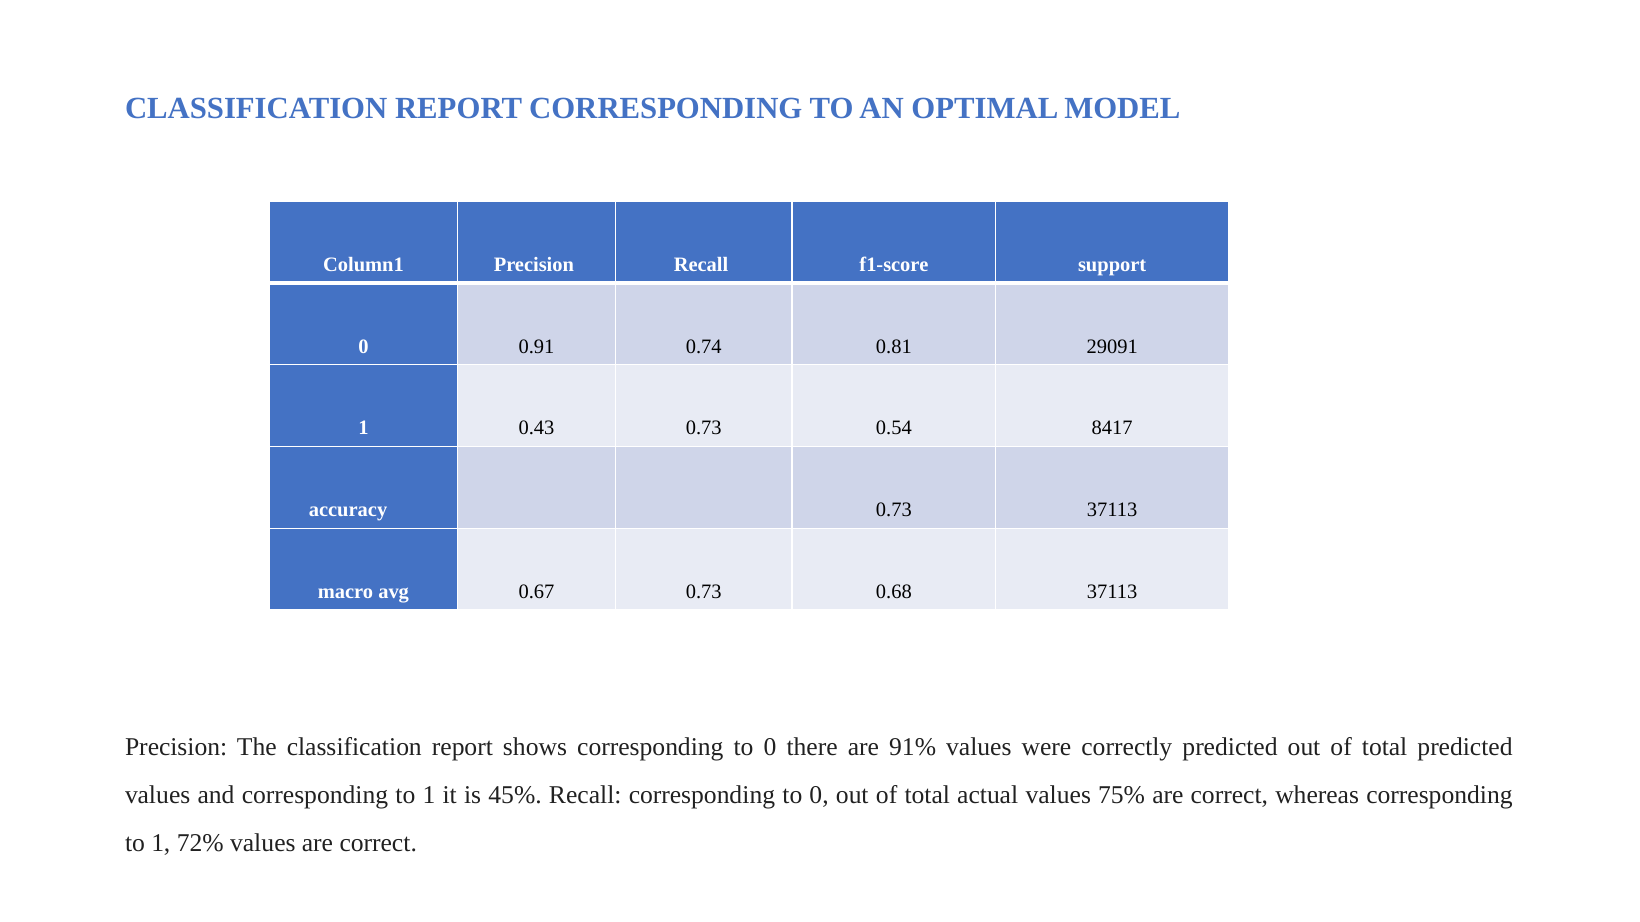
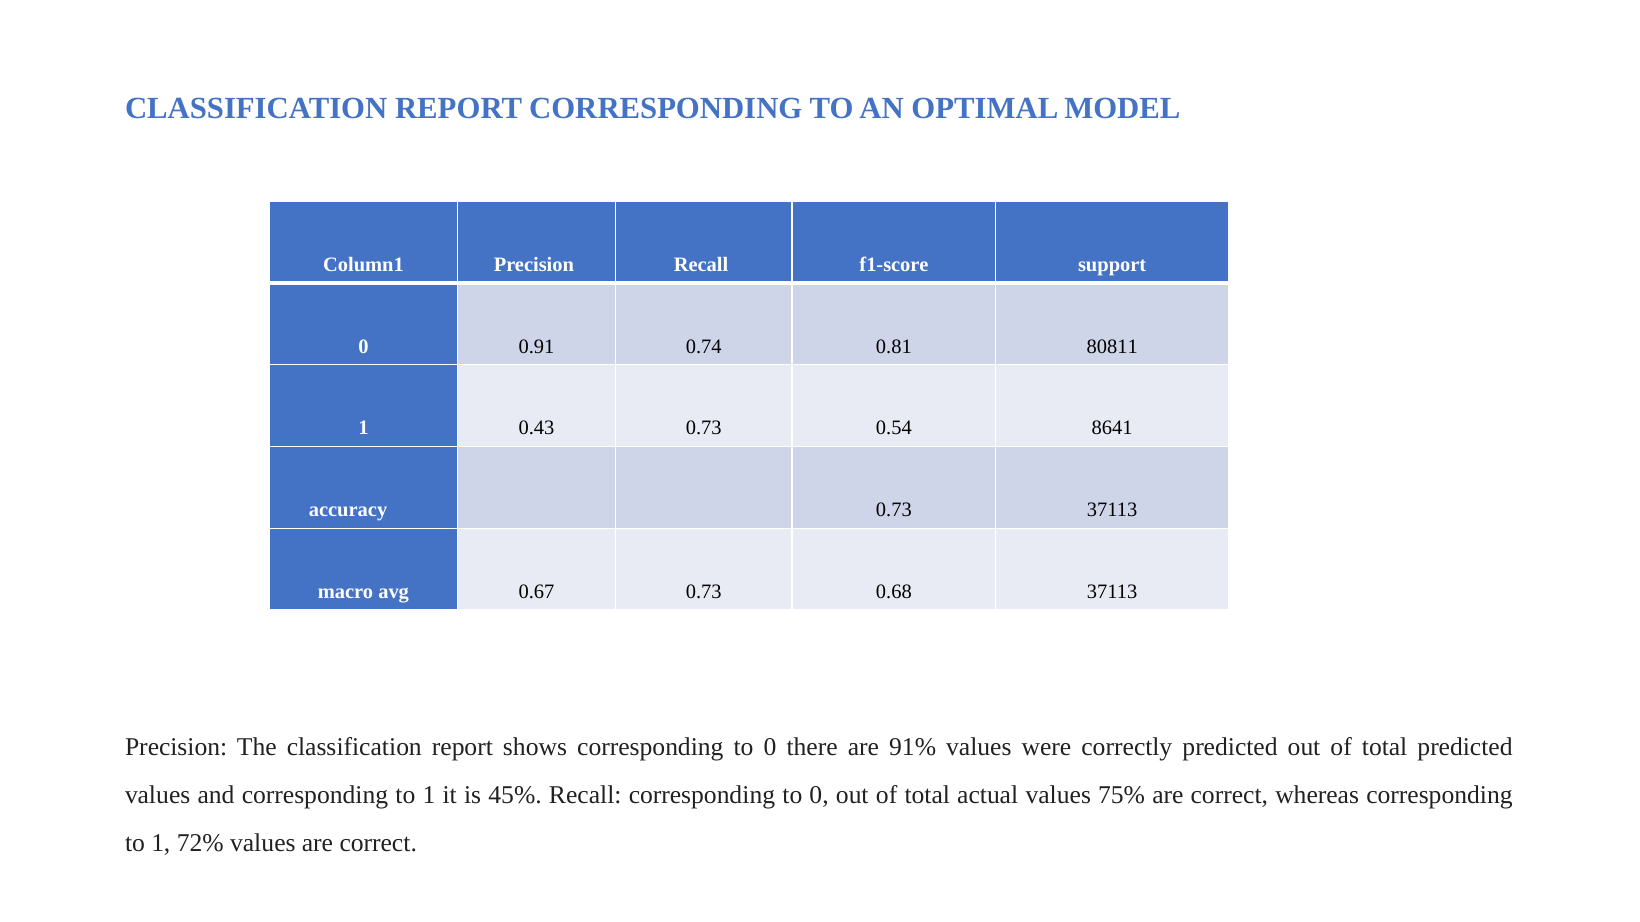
29091: 29091 -> 80811
8417: 8417 -> 8641
